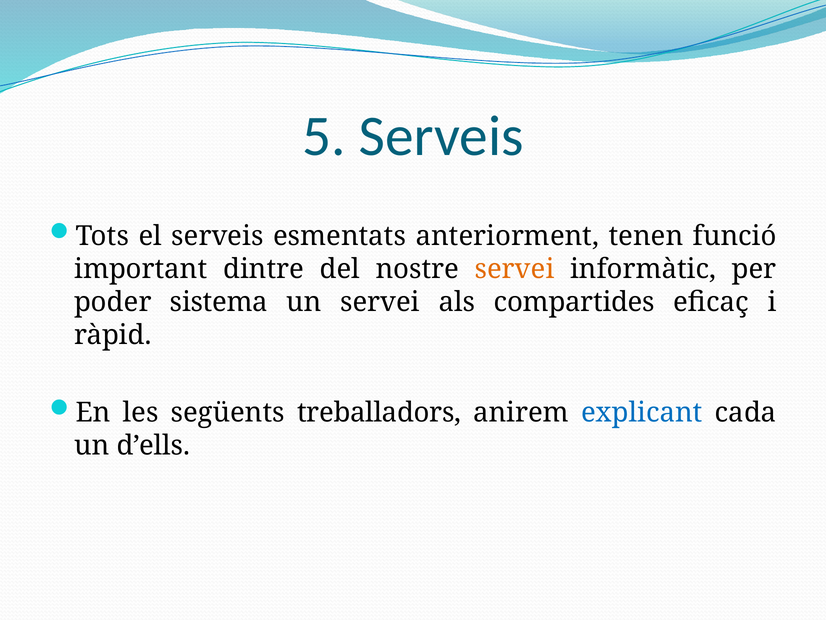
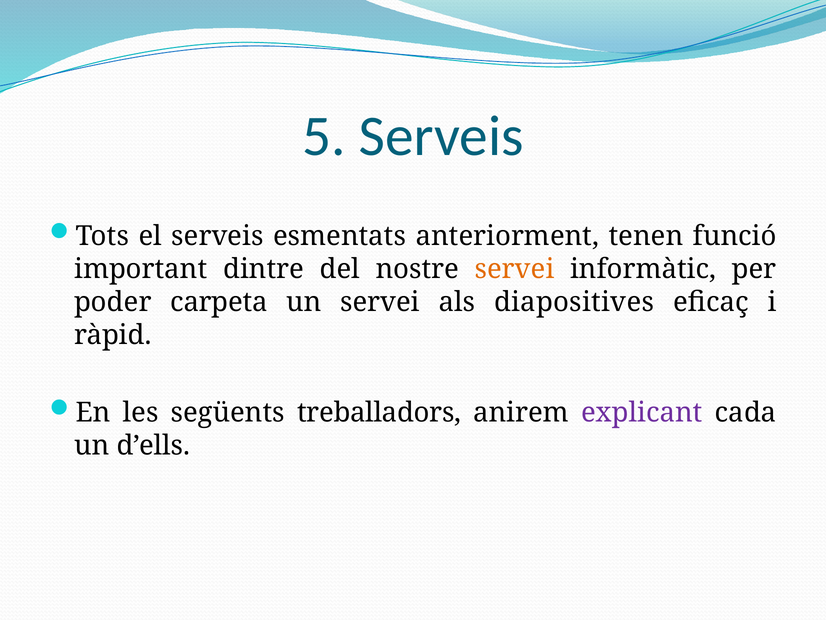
sistema: sistema -> carpeta
compartides: compartides -> diapositives
explicant colour: blue -> purple
